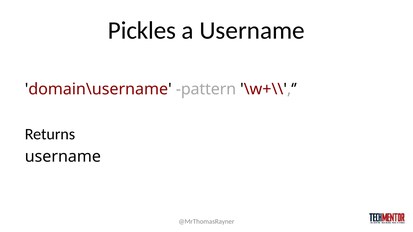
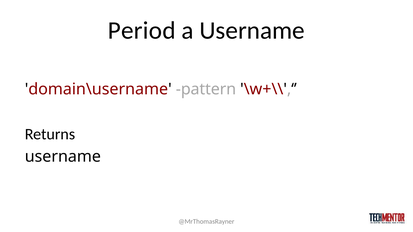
Pickles: Pickles -> Period
